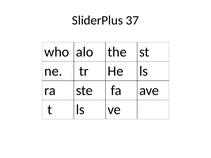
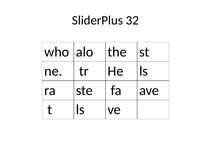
37: 37 -> 32
